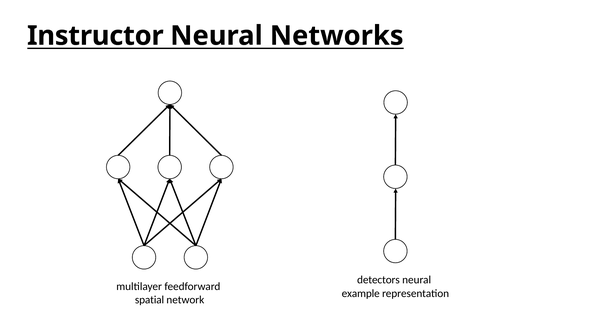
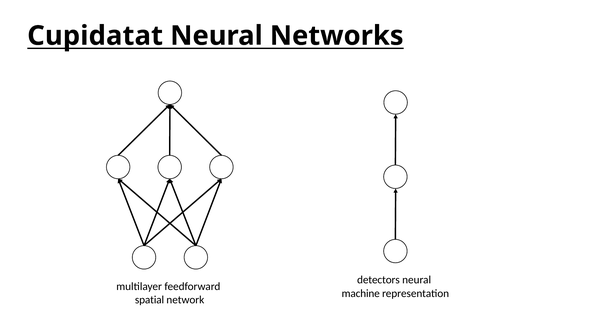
Instructor: Instructor -> Cupidatat
example: example -> machine
